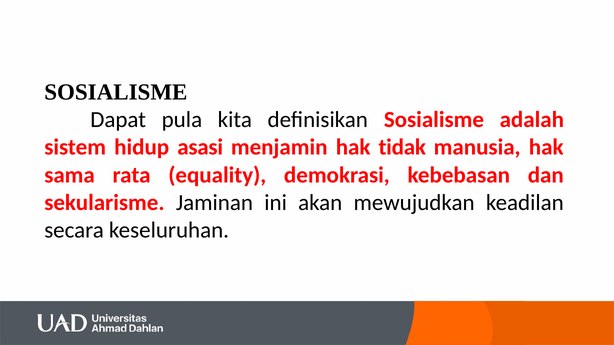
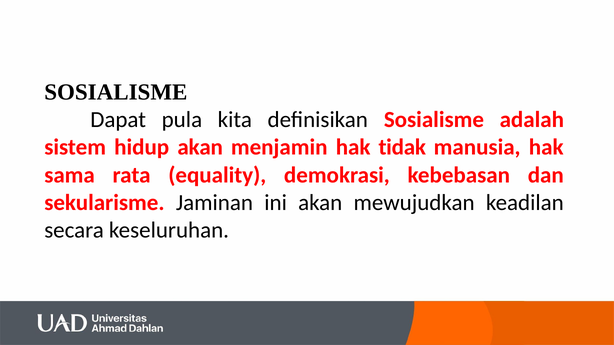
hidup asasi: asasi -> akan
